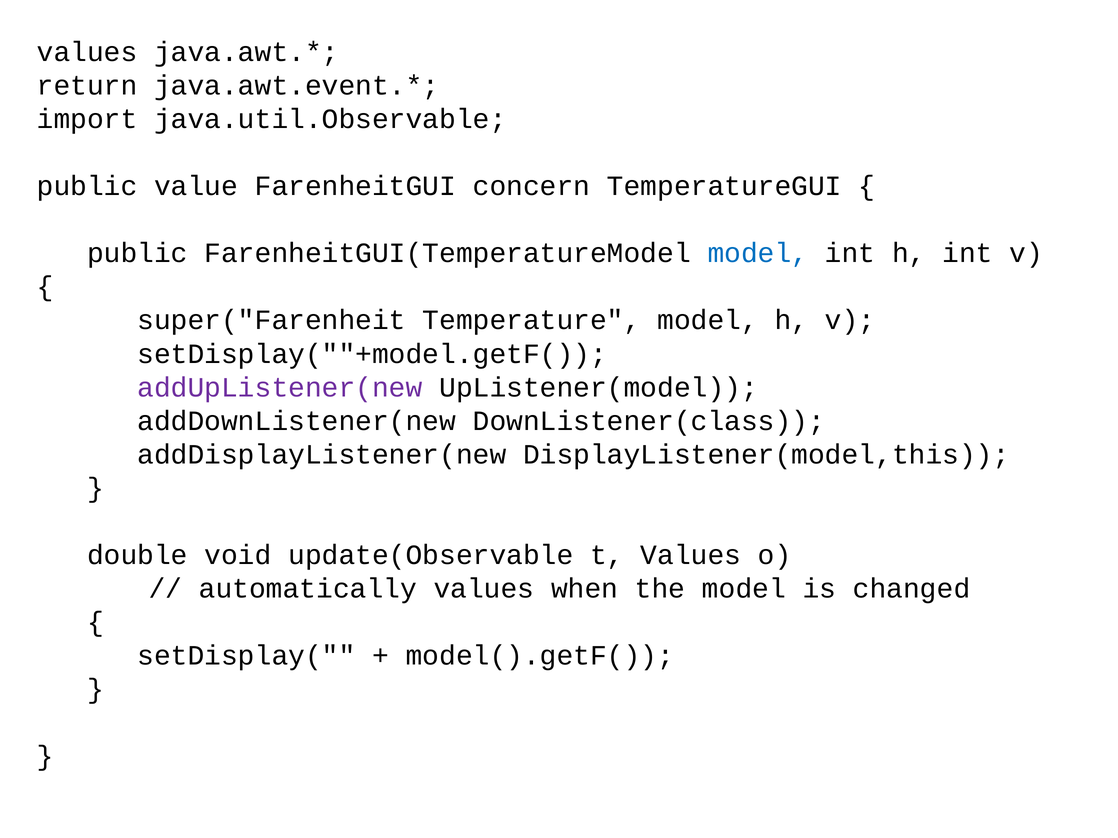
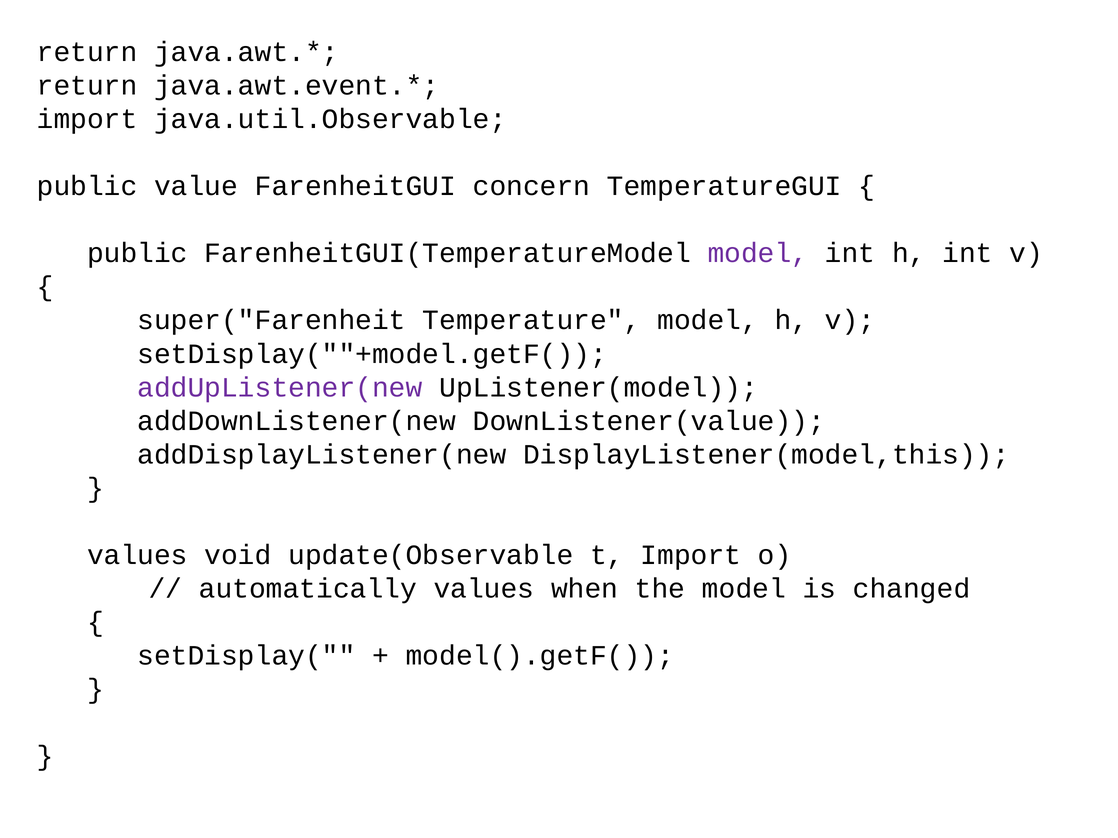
values at (87, 52): values -> return
model at (758, 253) colour: blue -> purple
DownListener(class: DownListener(class -> DownListener(value
double at (137, 555): double -> values
t Values: Values -> Import
